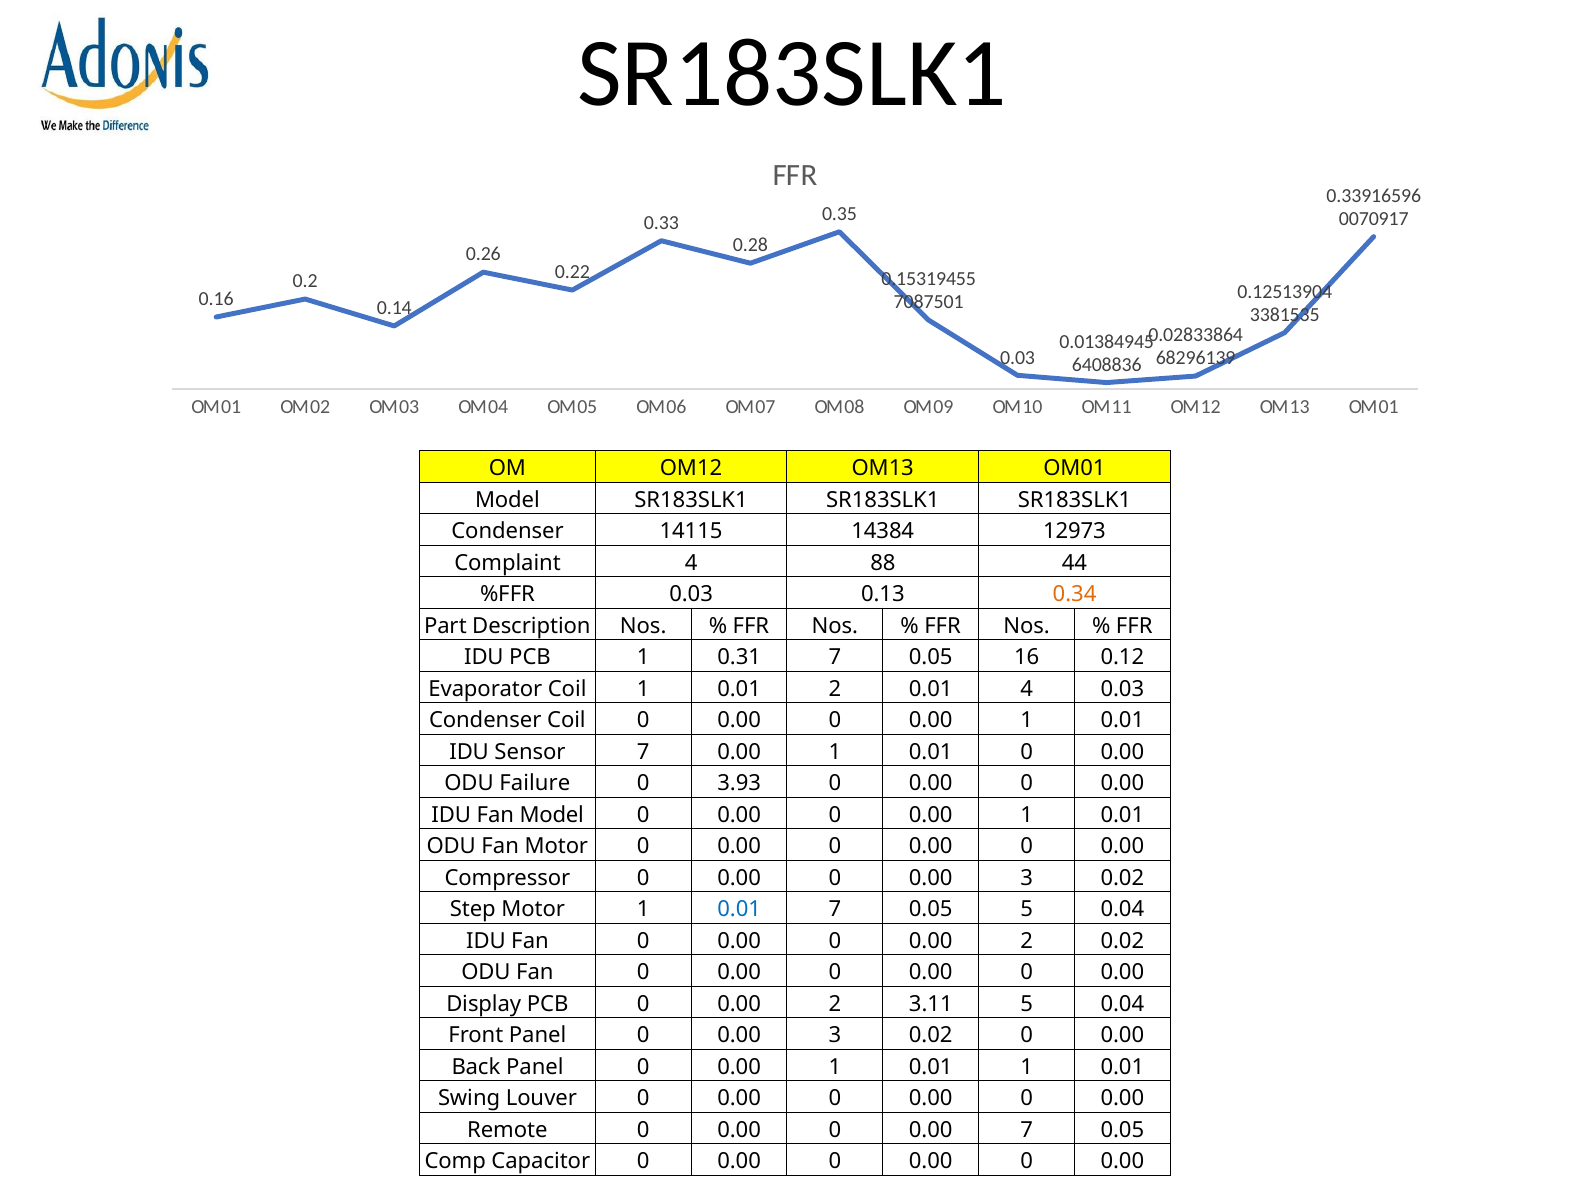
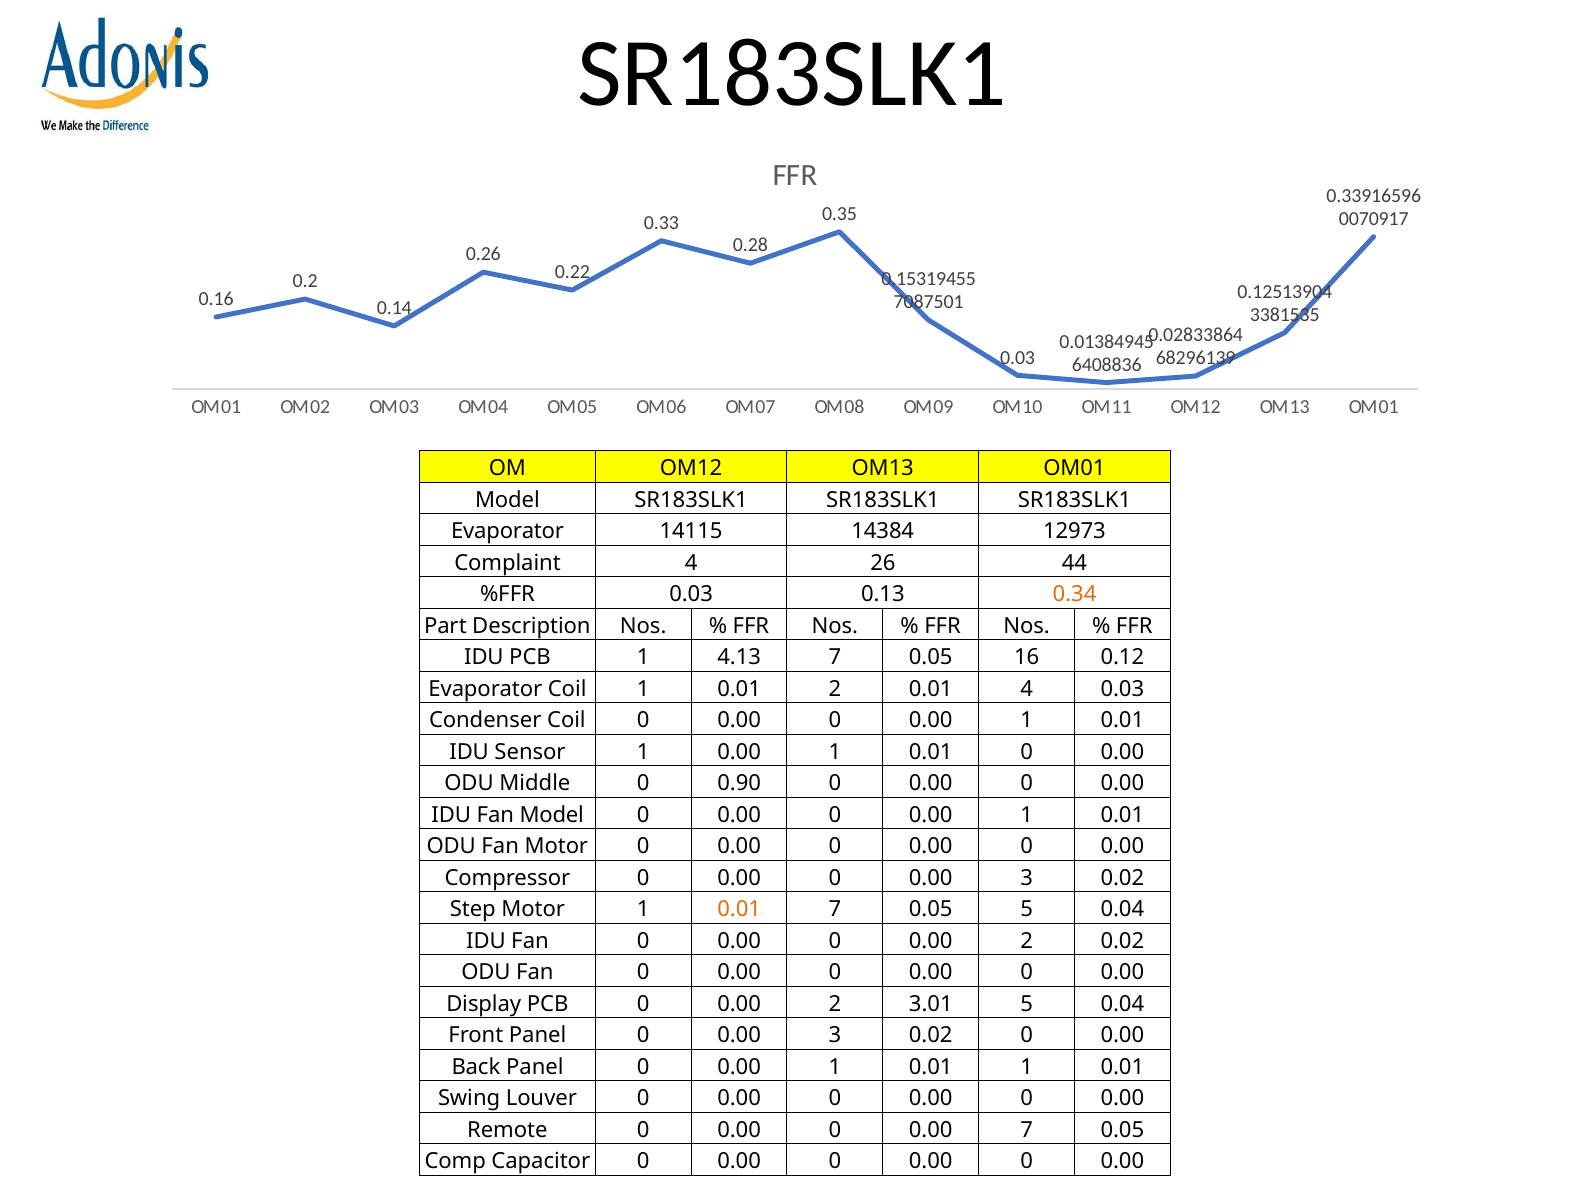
Condenser at (508, 531): Condenser -> Evaporator
88: 88 -> 26
0.31: 0.31 -> 4.13
Sensor 7: 7 -> 1
Failure: Failure -> Middle
3.93: 3.93 -> 0.90
0.01 at (739, 909) colour: blue -> orange
3.11: 3.11 -> 3.01
